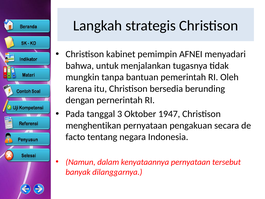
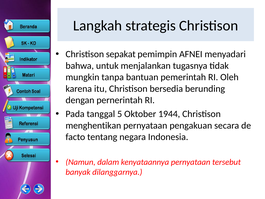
kabinet: kabinet -> sepakat
3: 3 -> 5
1947: 1947 -> 1944
